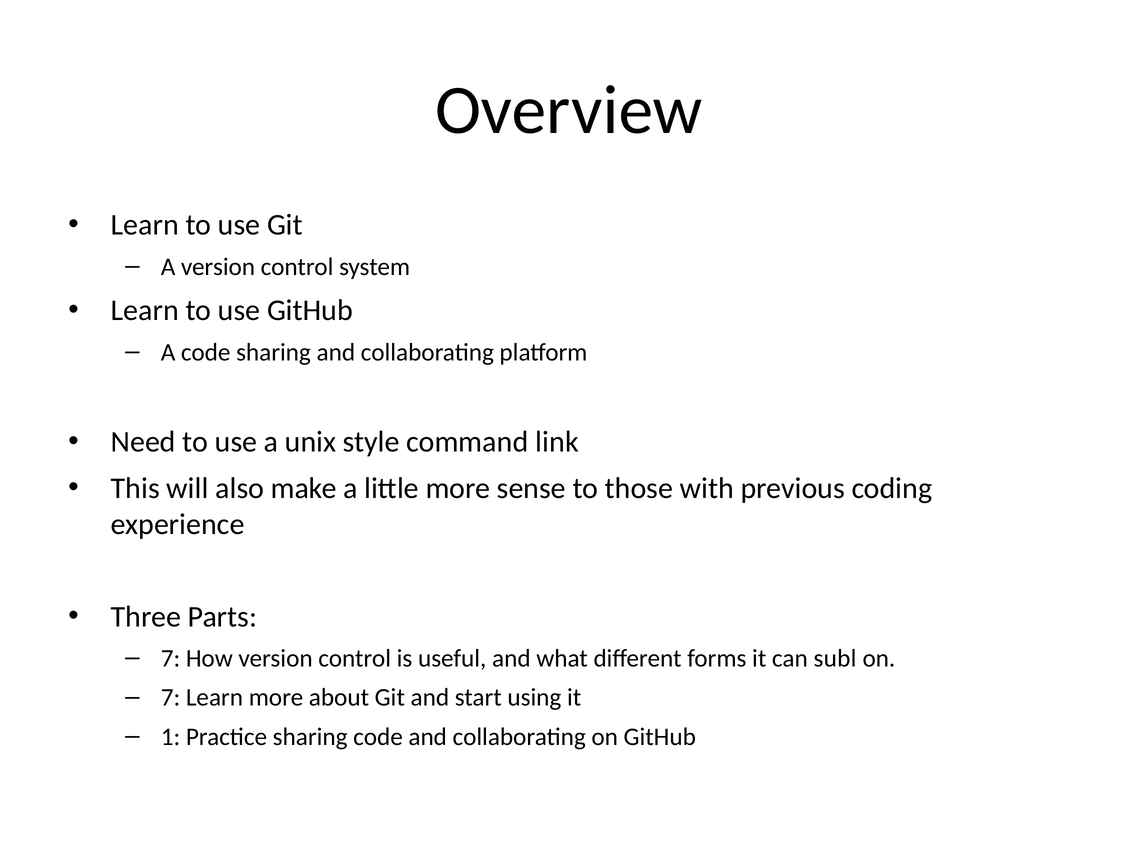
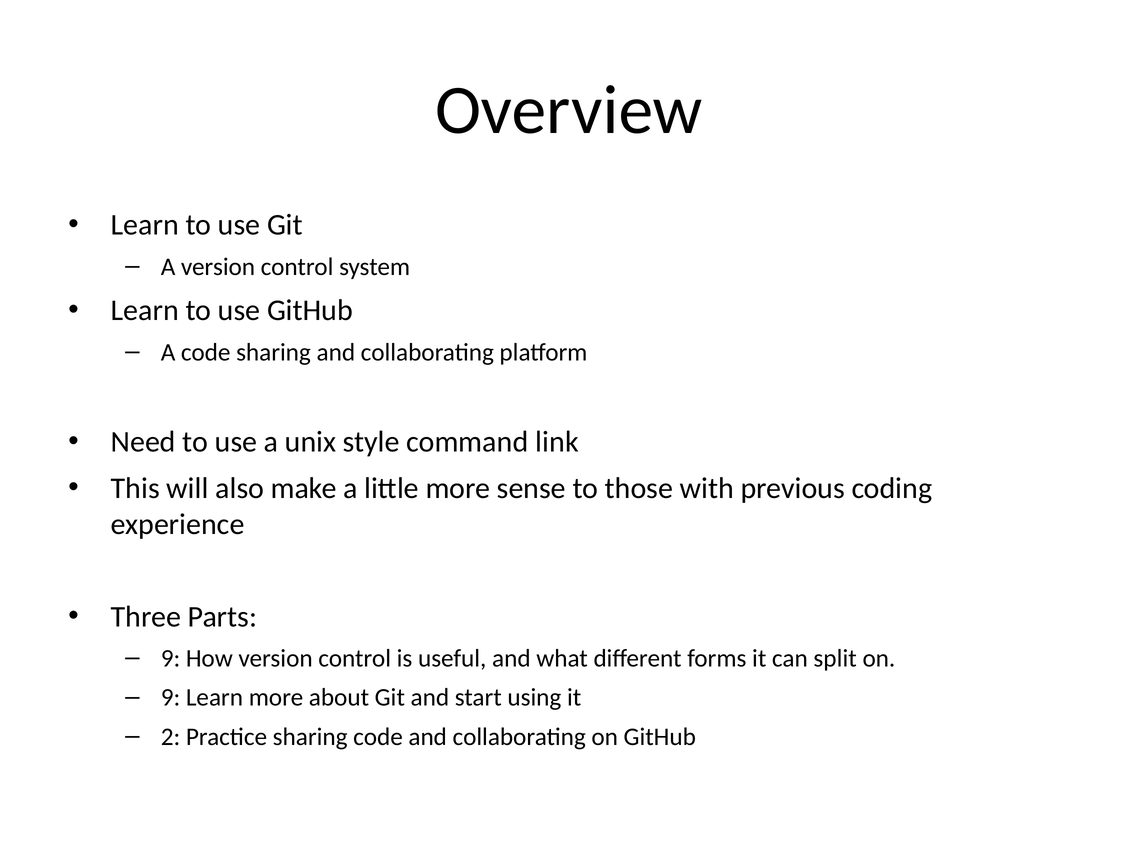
7 at (171, 658): 7 -> 9
subl: subl -> split
7 at (171, 697): 7 -> 9
1: 1 -> 2
